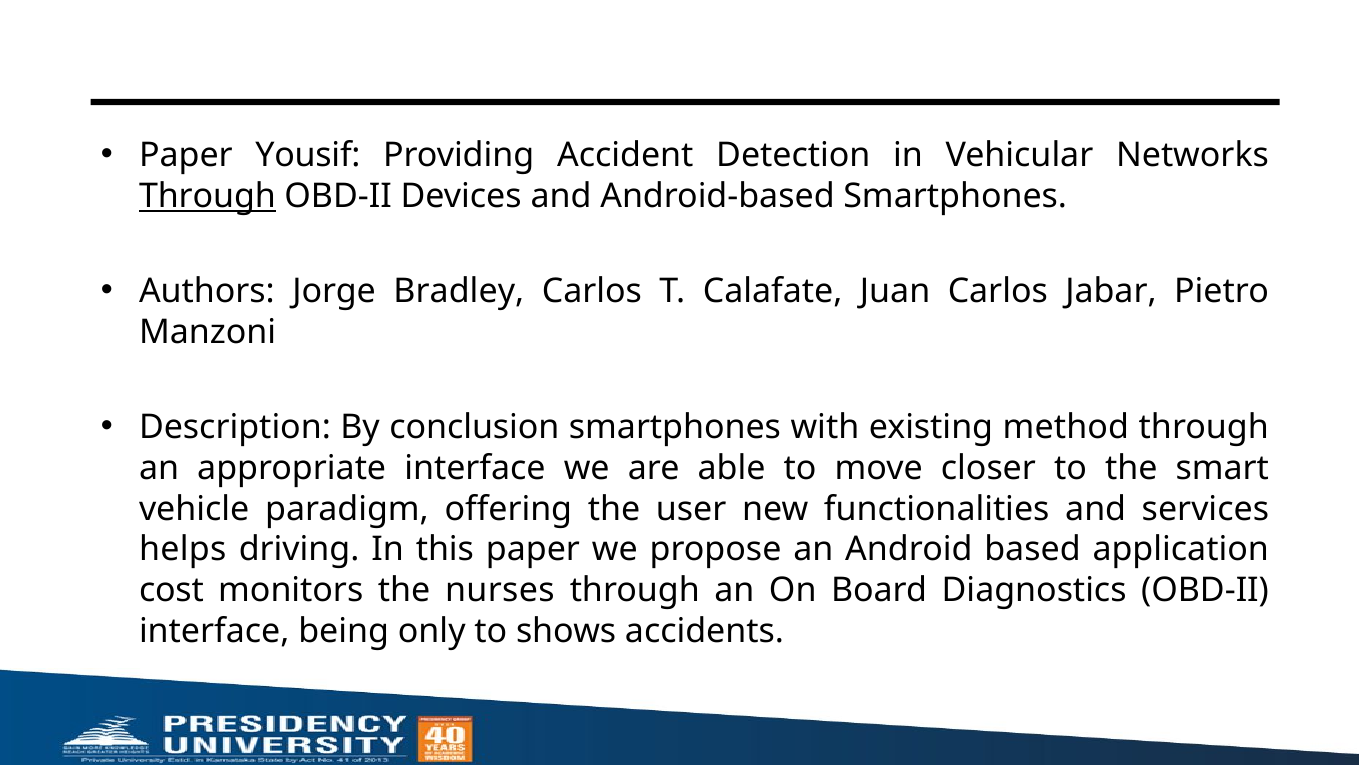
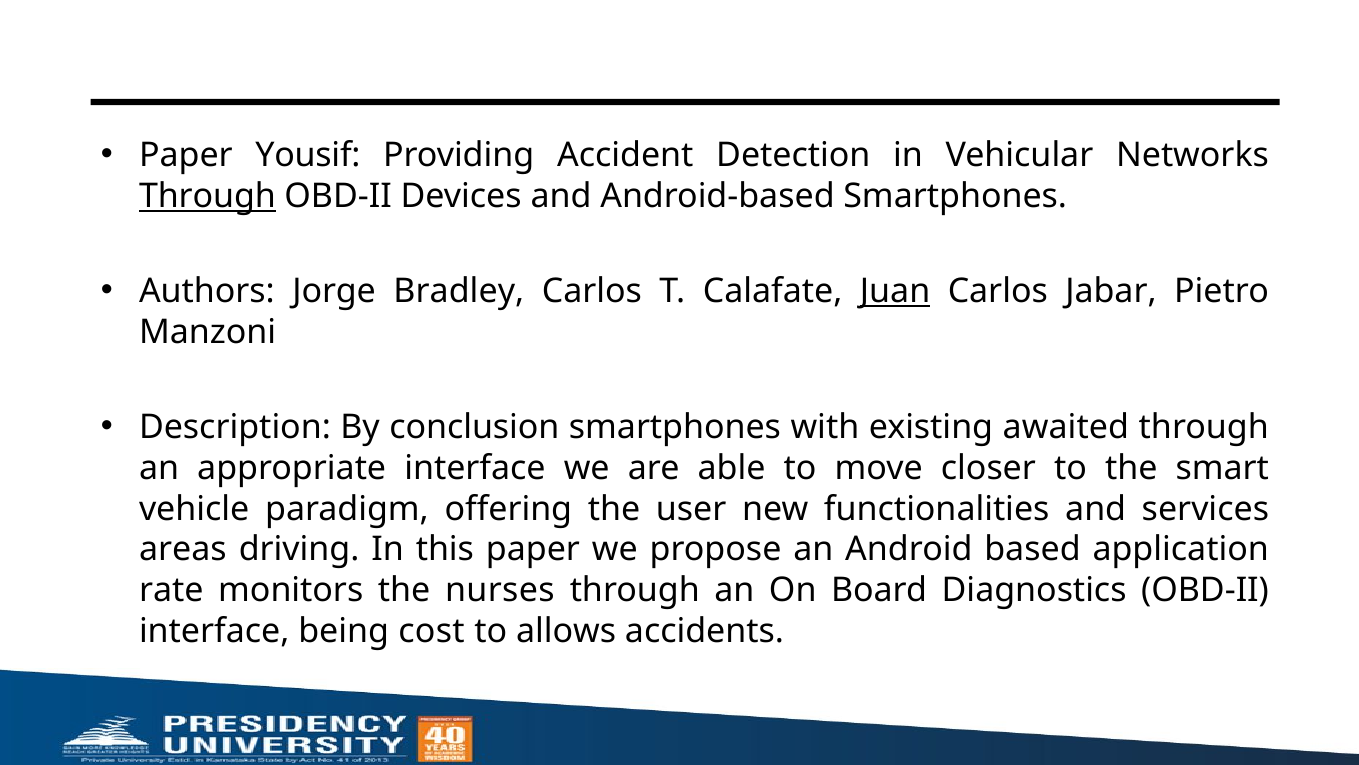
Juan underline: none -> present
method: method -> awaited
helps: helps -> areas
cost: cost -> rate
only: only -> cost
shows: shows -> allows
